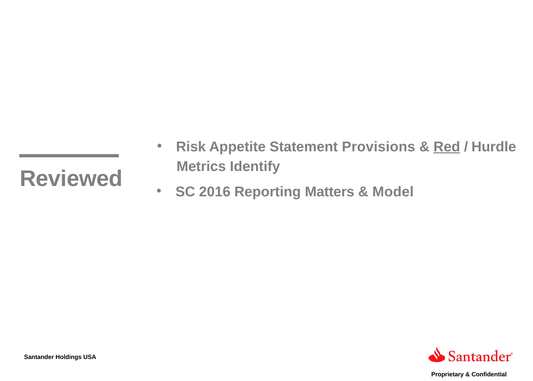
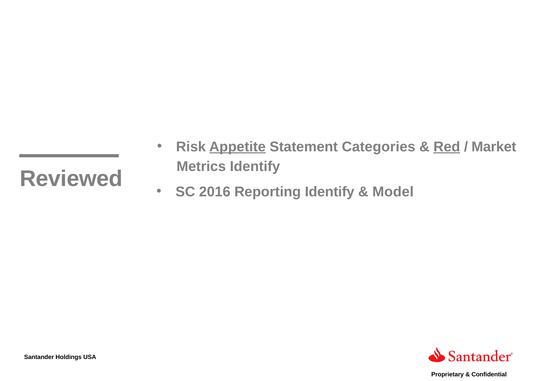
Appetite underline: none -> present
Provisions: Provisions -> Categories
Hurdle: Hurdle -> Market
Reporting Matters: Matters -> Identify
